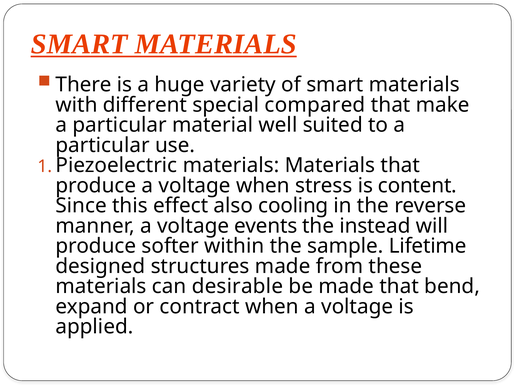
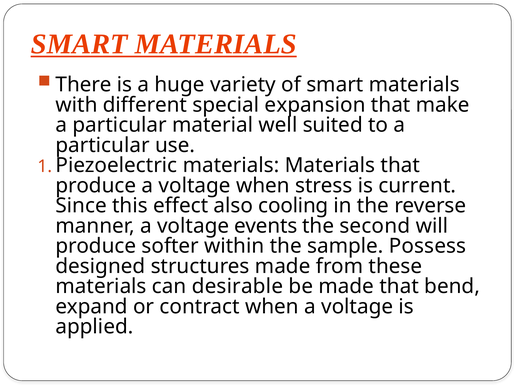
compared: compared -> expansion
content: content -> current
instead: instead -> second
Lifetime: Lifetime -> Possess
